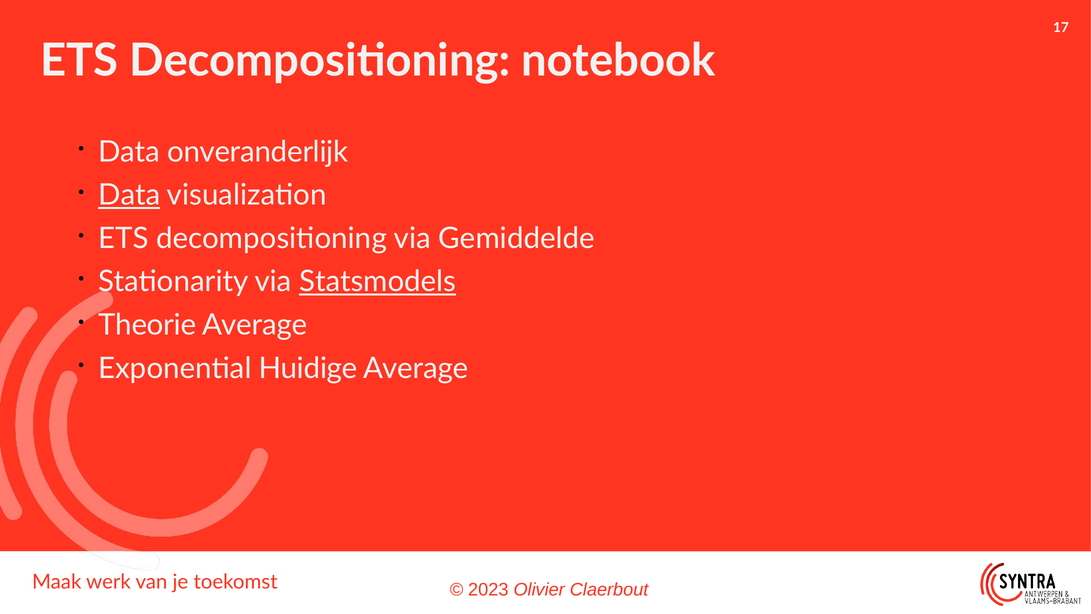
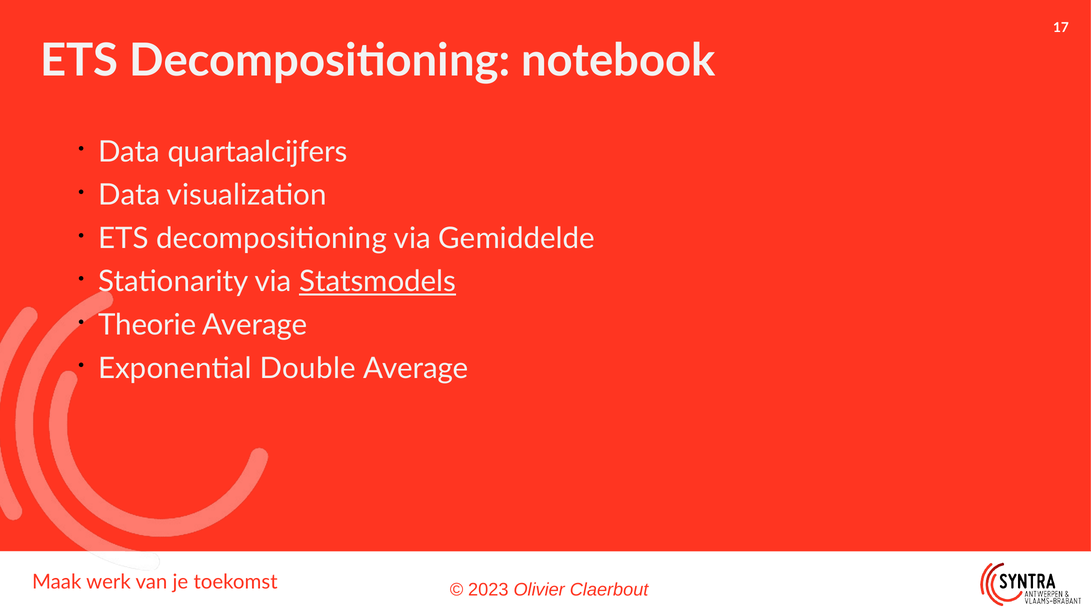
onveranderlijk: onveranderlijk -> quartaalcijfers
Data at (129, 195) underline: present -> none
Huidige: Huidige -> Double
